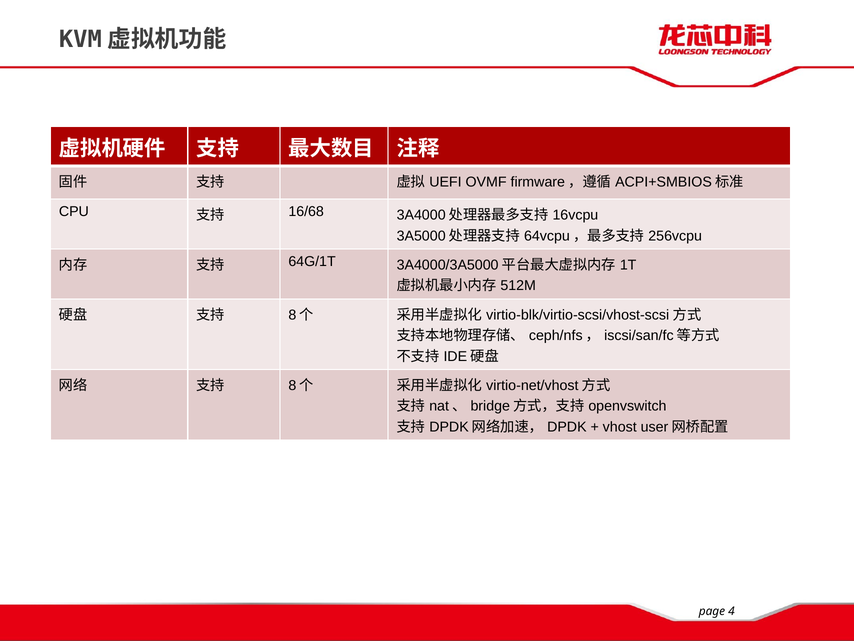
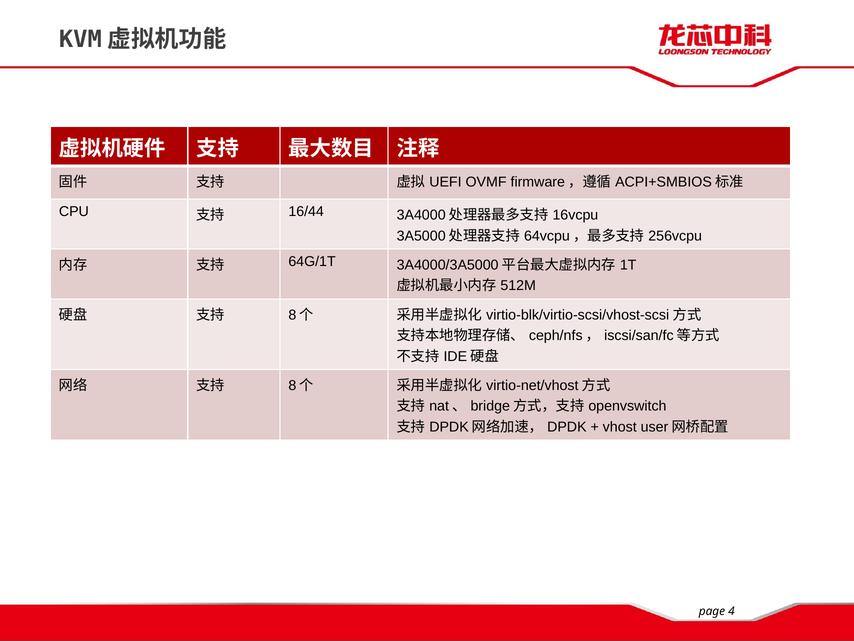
16/68: 16/68 -> 16/44
